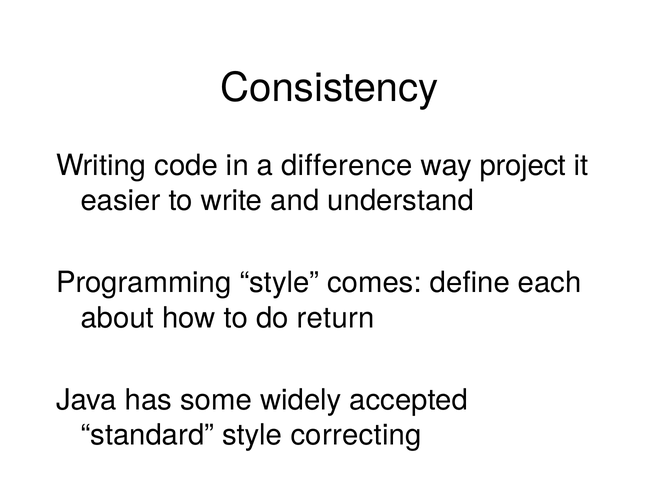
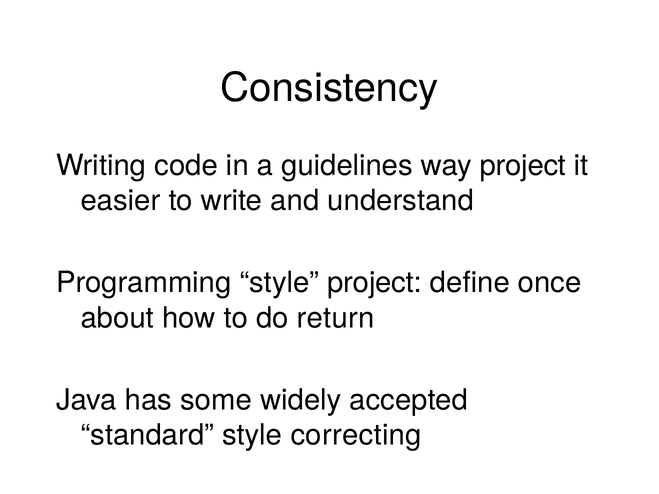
difference: difference -> guidelines
style comes: comes -> project
each: each -> once
